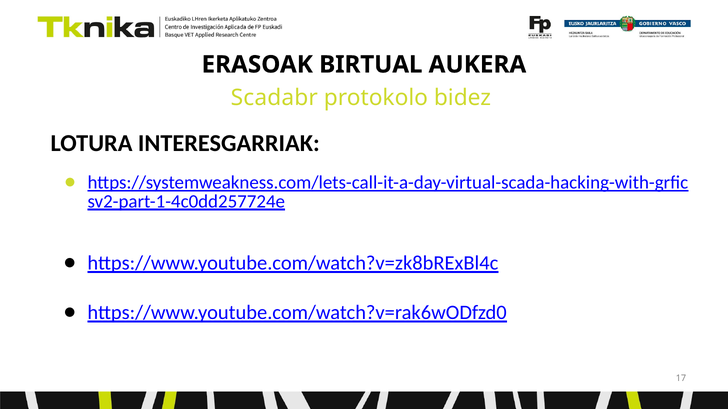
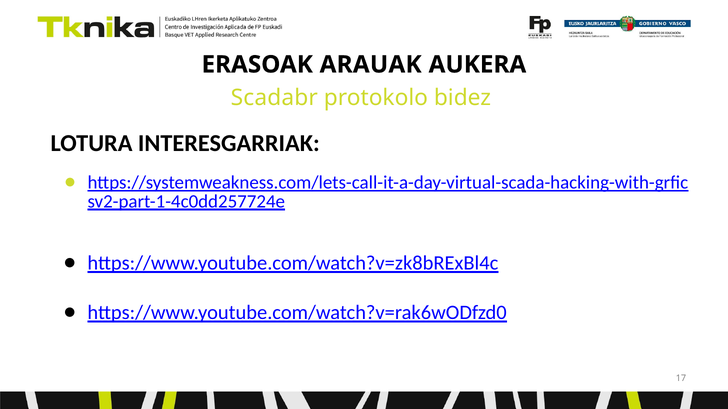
BIRTUAL: BIRTUAL -> ARAUAK
